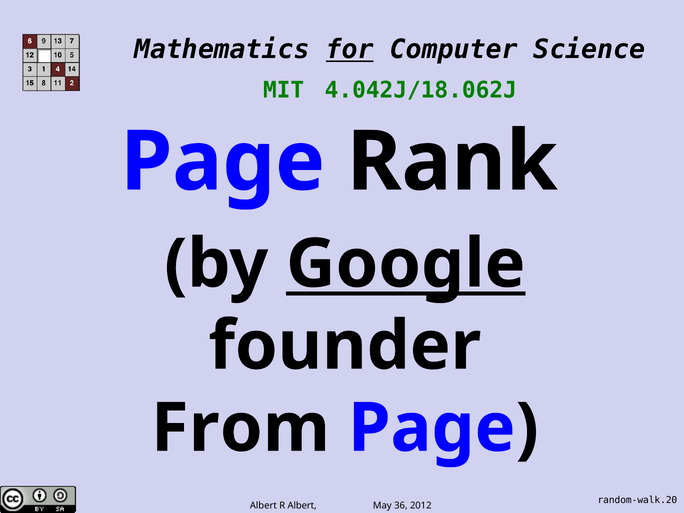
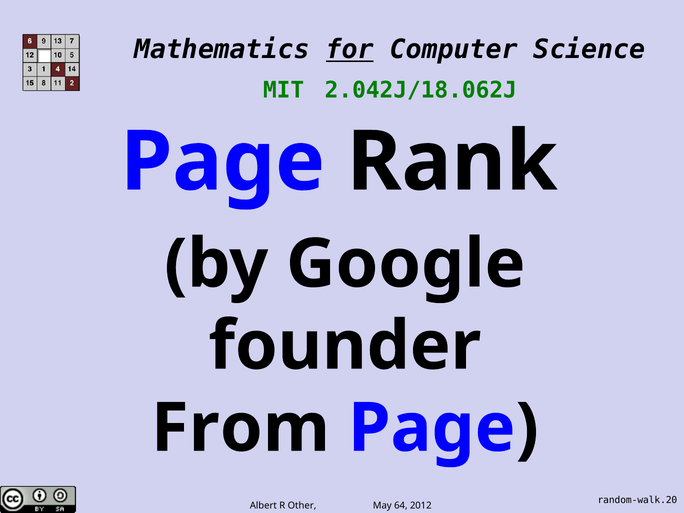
4.042J/18.062J: 4.042J/18.062J -> 2.042J/18.062J
Google underline: present -> none
R Albert: Albert -> Other
36: 36 -> 64
